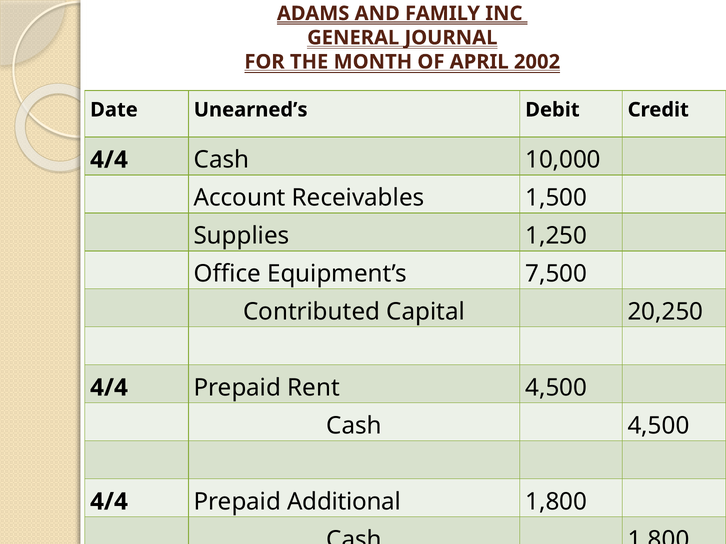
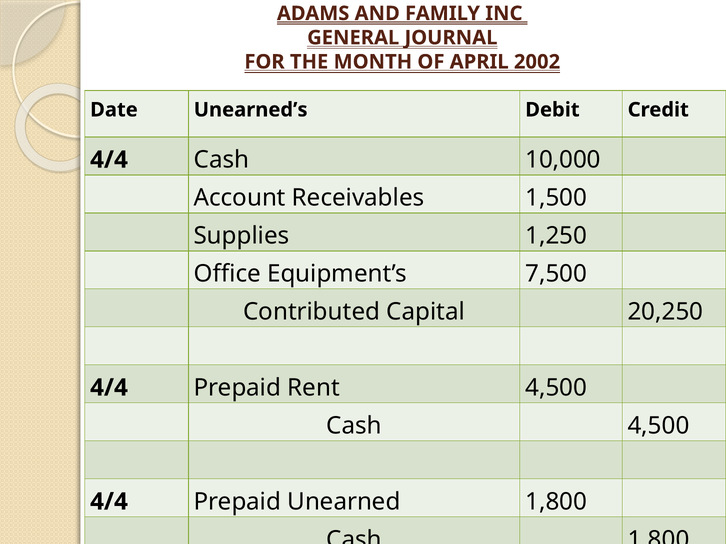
Additional: Additional -> Unearned
